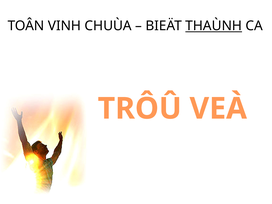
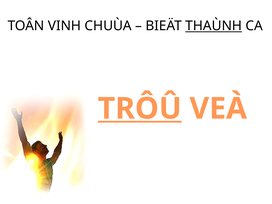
TRÔÛ underline: none -> present
